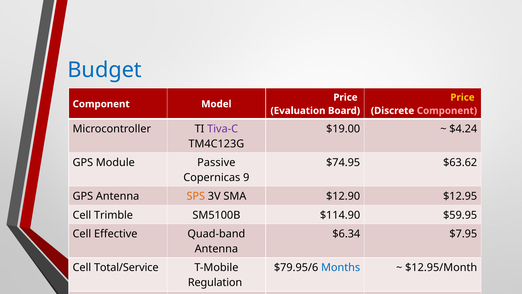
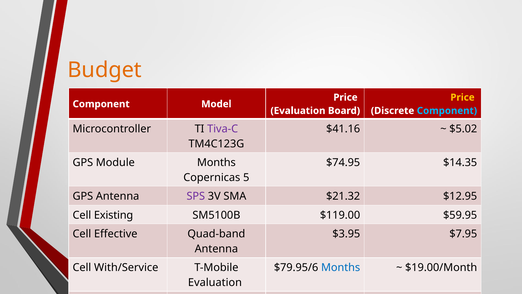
Budget colour: blue -> orange
Component at (447, 111) colour: pink -> light blue
$19.00: $19.00 -> $41.16
$4.24: $4.24 -> $5.02
Module Passive: Passive -> Months
$63.62: $63.62 -> $14.35
9: 9 -> 5
SPS colour: orange -> purple
$12.90: $12.90 -> $21.32
Trimble: Trimble -> Existing
$114.90: $114.90 -> $119.00
$6.34: $6.34 -> $3.95
Total/Service: Total/Service -> With/Service
$12.95/Month: $12.95/Month -> $19.00/Month
Regulation at (215, 282): Regulation -> Evaluation
